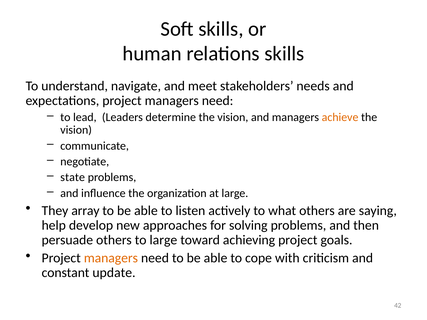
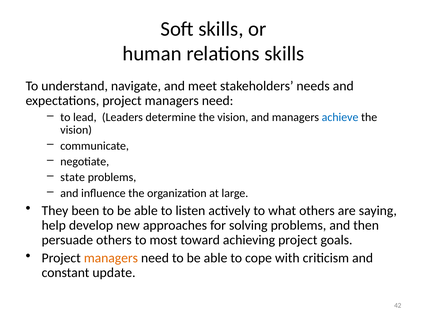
achieve colour: orange -> blue
array: array -> been
to large: large -> most
